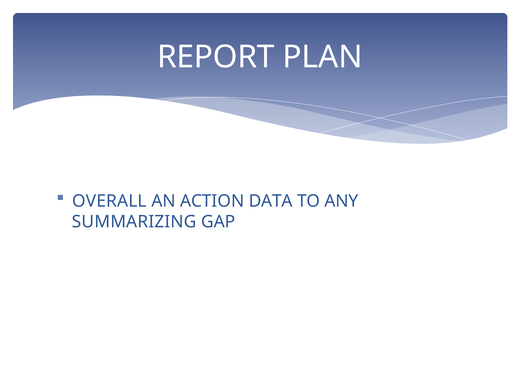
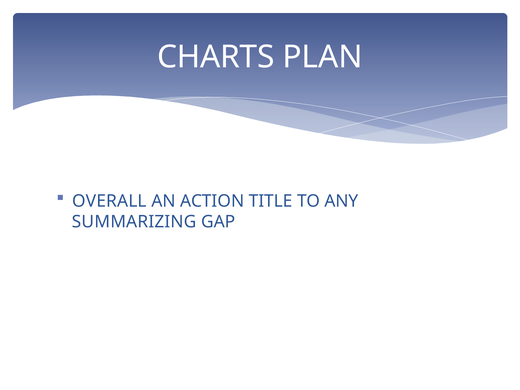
REPORT: REPORT -> CHARTS
DATA: DATA -> TITLE
